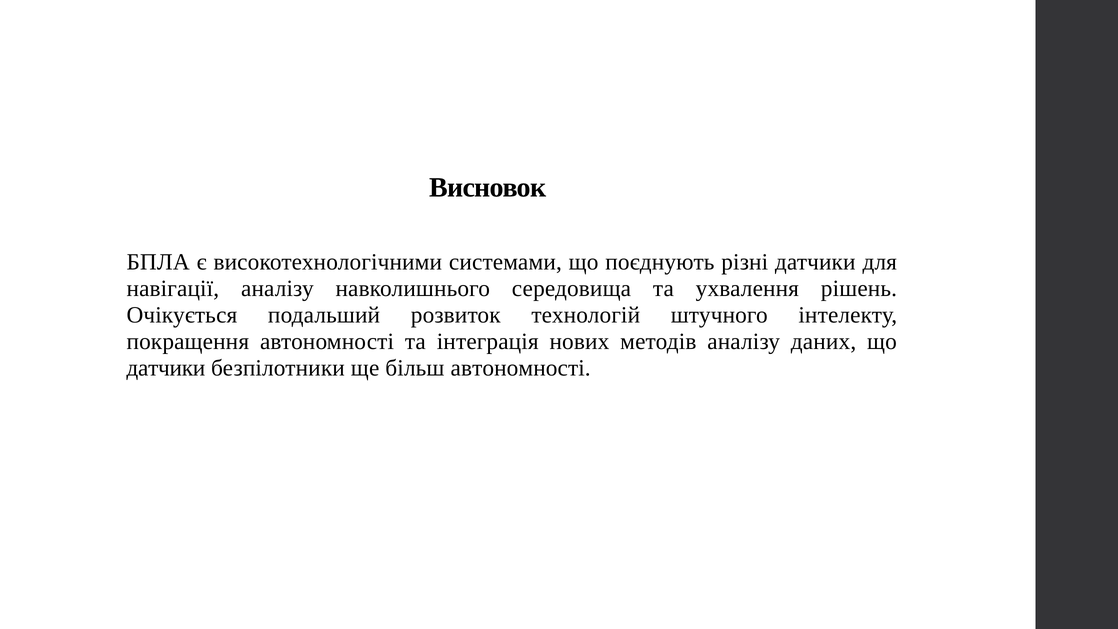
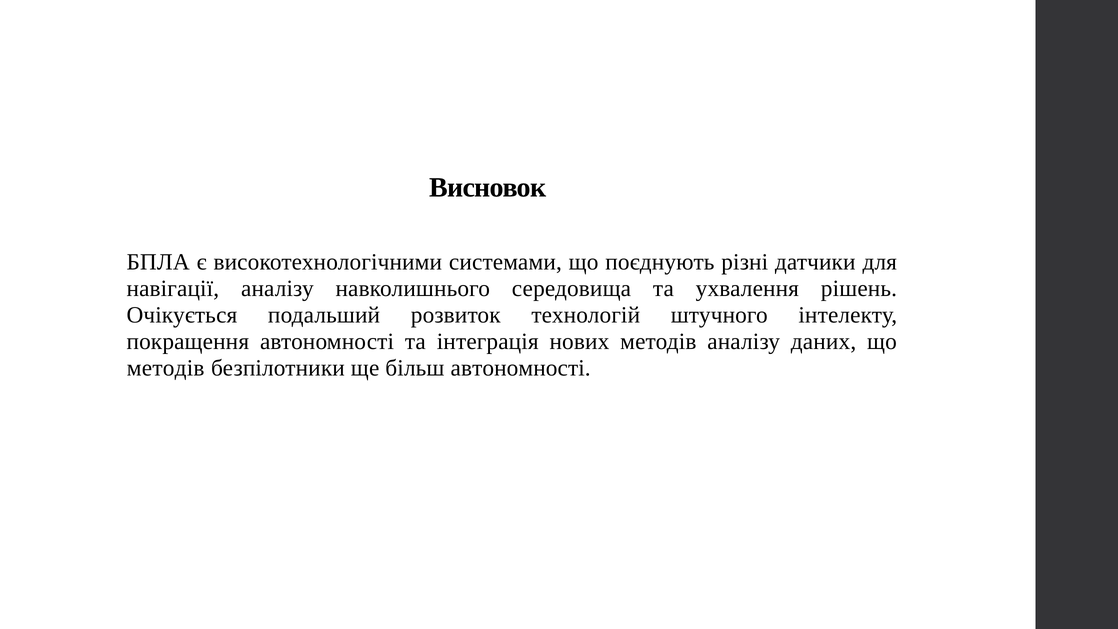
датчики at (166, 368): датчики -> методів
